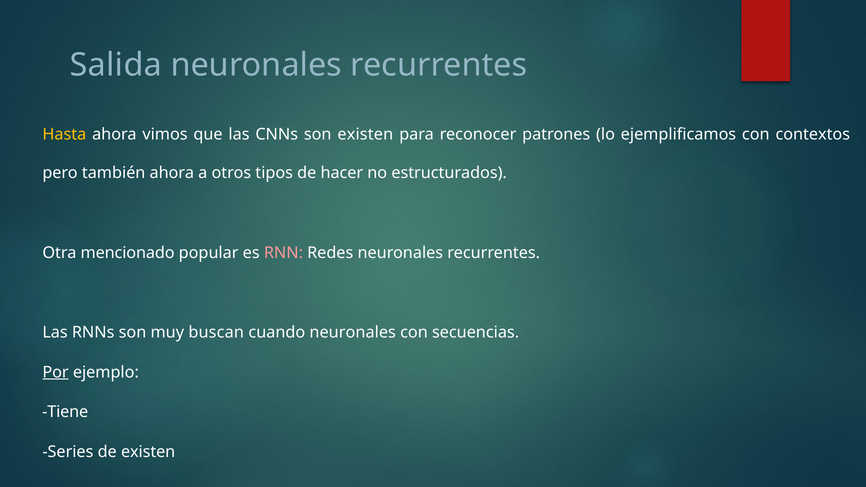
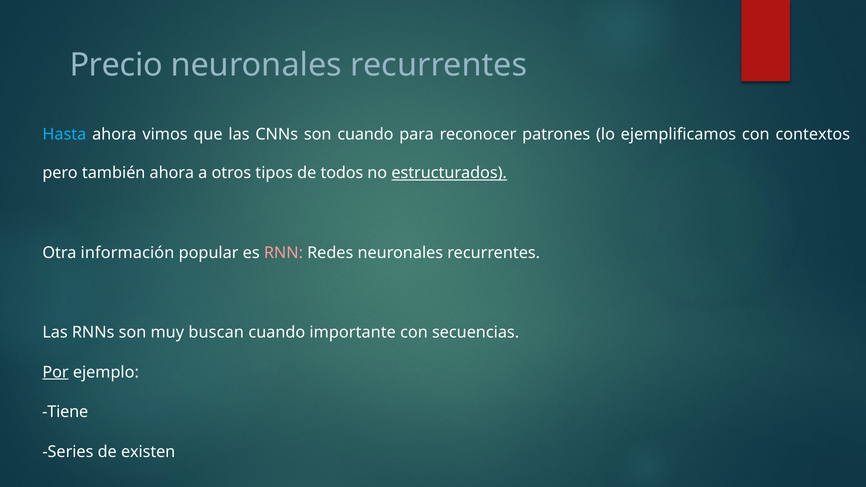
Salida: Salida -> Precio
Hasta colour: yellow -> light blue
son existen: existen -> cuando
hacer: hacer -> todos
estructurados underline: none -> present
mencionado: mencionado -> información
cuando neuronales: neuronales -> importante
